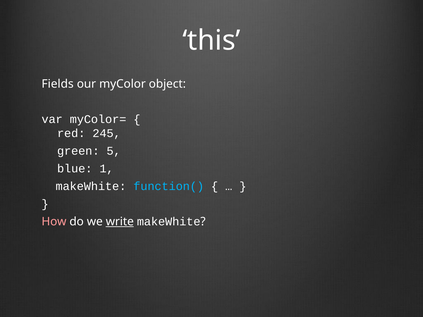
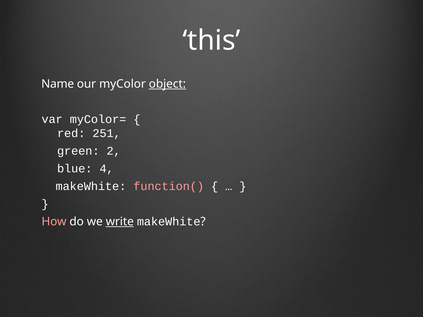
Fields: Fields -> Name
object underline: none -> present
245: 245 -> 251
5: 5 -> 2
1: 1 -> 4
function( colour: light blue -> pink
